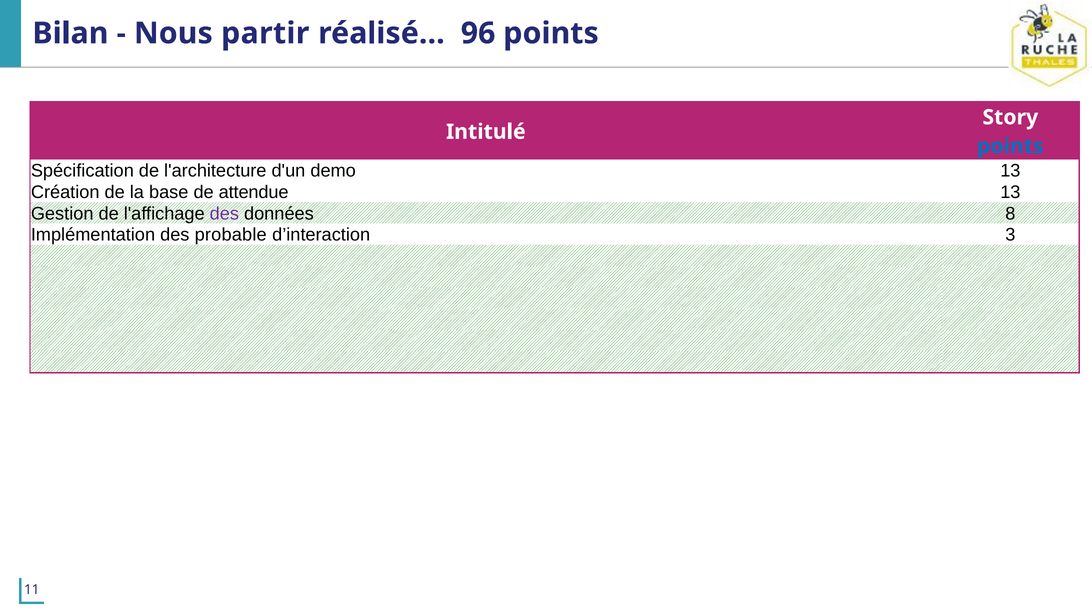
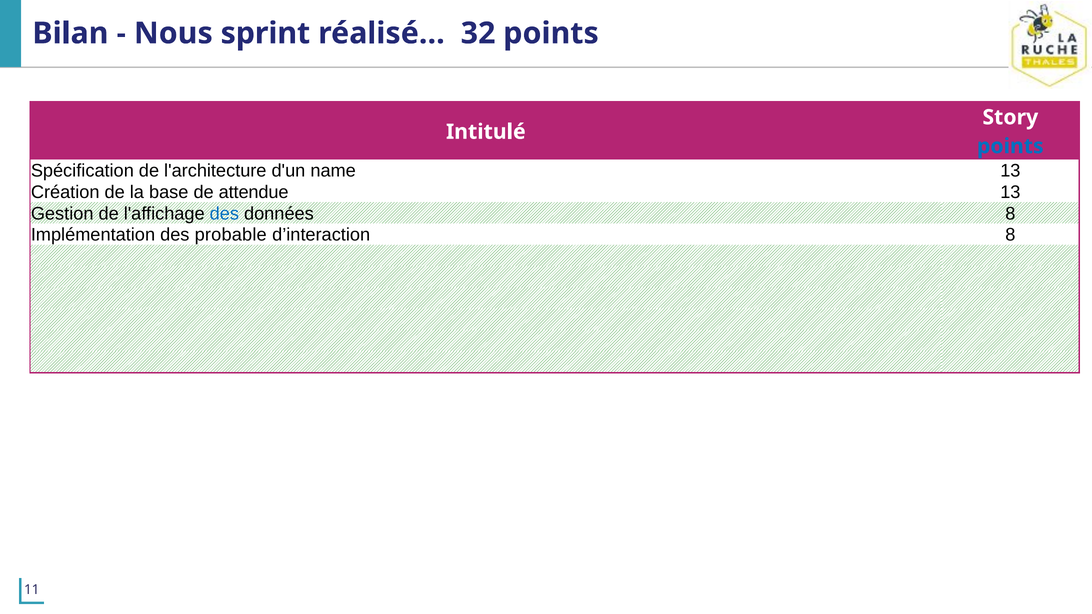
partir: partir -> sprint
96: 96 -> 32
demo: demo -> name
des at (224, 214) colour: purple -> blue
d’interaction 3: 3 -> 8
